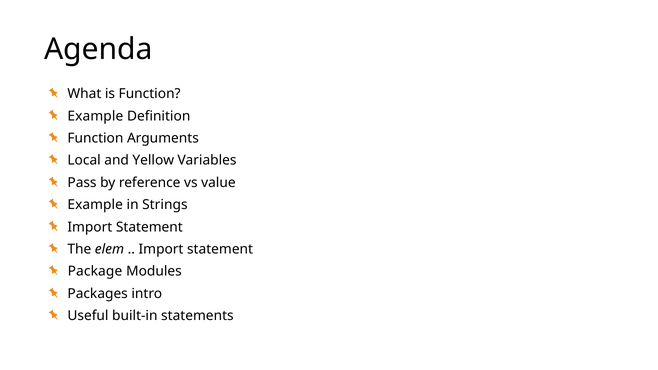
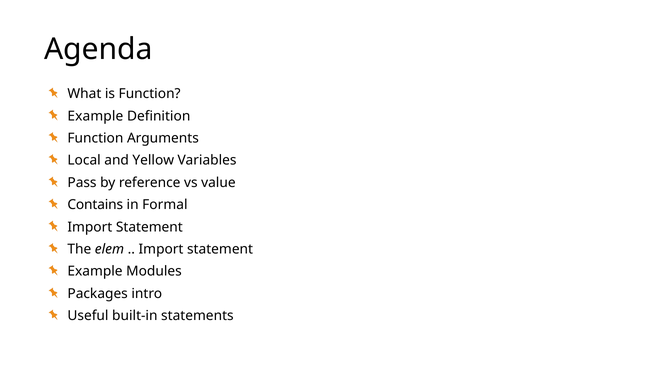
Example at (95, 205): Example -> Contains
Strings: Strings -> Formal
Package at (95, 271): Package -> Example
